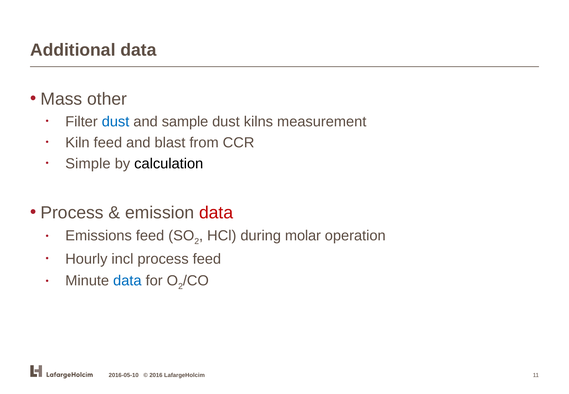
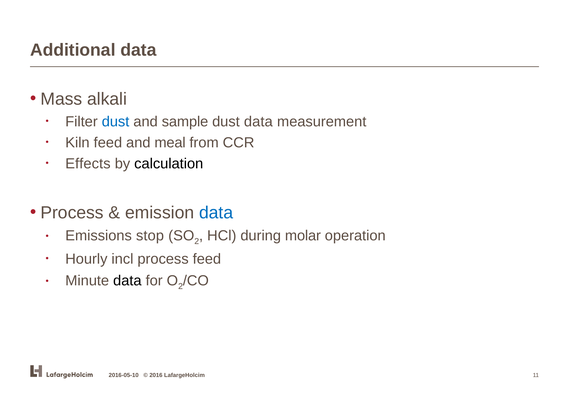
other: other -> alkali
dust kilns: kilns -> data
blast: blast -> meal
Simple: Simple -> Effects
data at (216, 213) colour: red -> blue
Emissions feed: feed -> stop
data at (127, 280) colour: blue -> black
